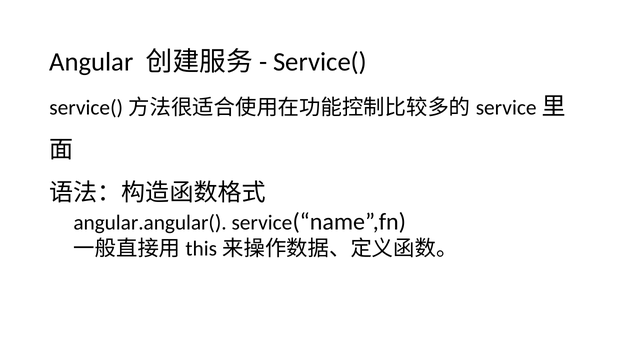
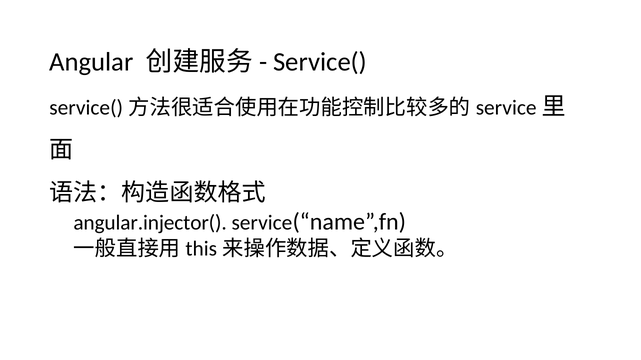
angular.angular(: angular.angular( -> angular.injector(
